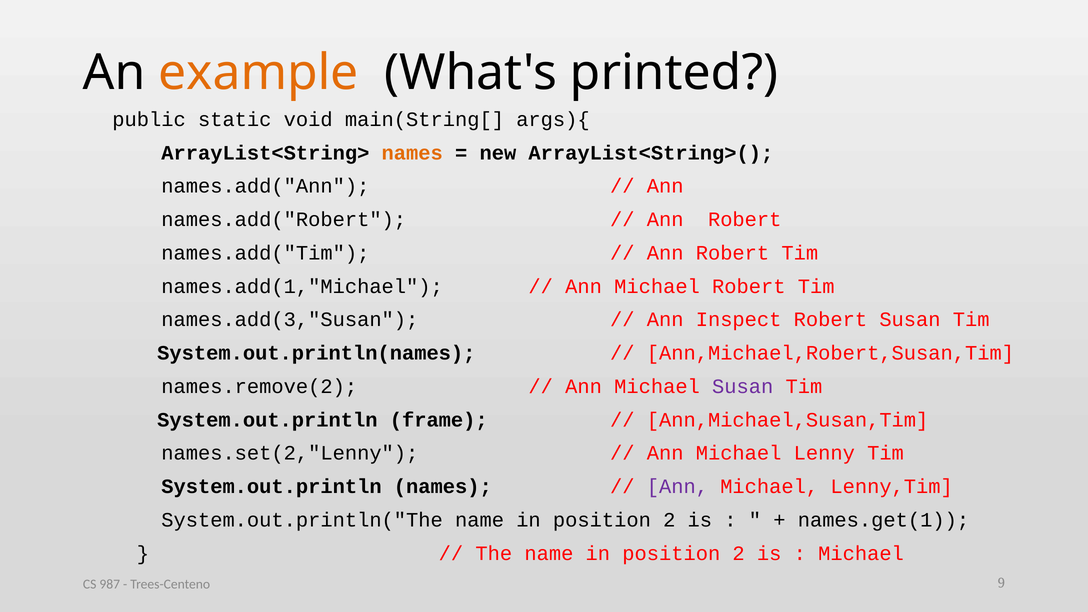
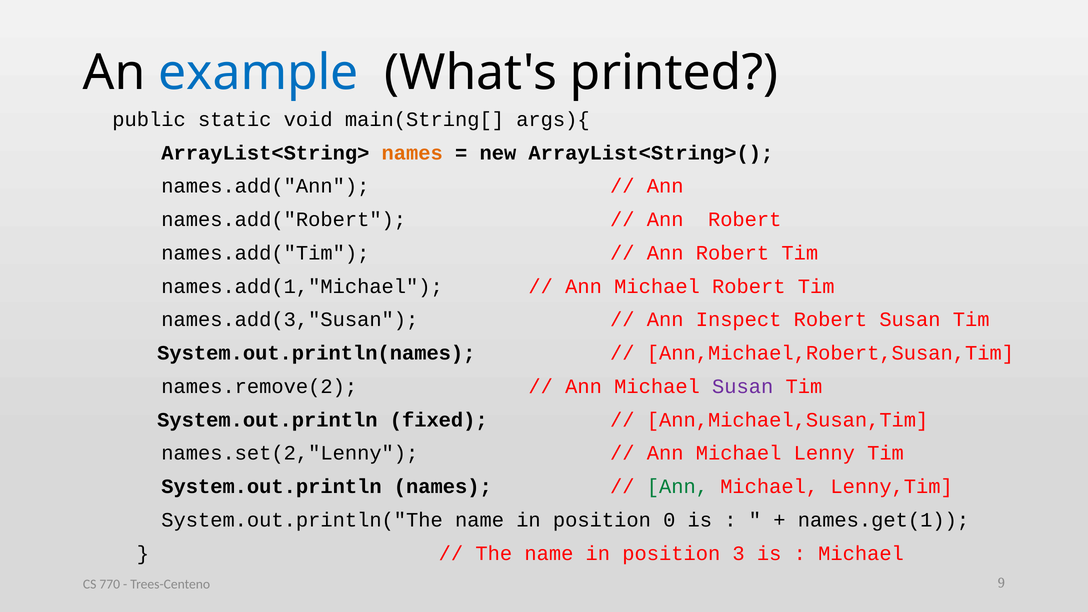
example colour: orange -> blue
frame: frame -> fixed
Ann at (677, 487) colour: purple -> green
2 at (669, 520): 2 -> 0
2 at (739, 553): 2 -> 3
987: 987 -> 770
